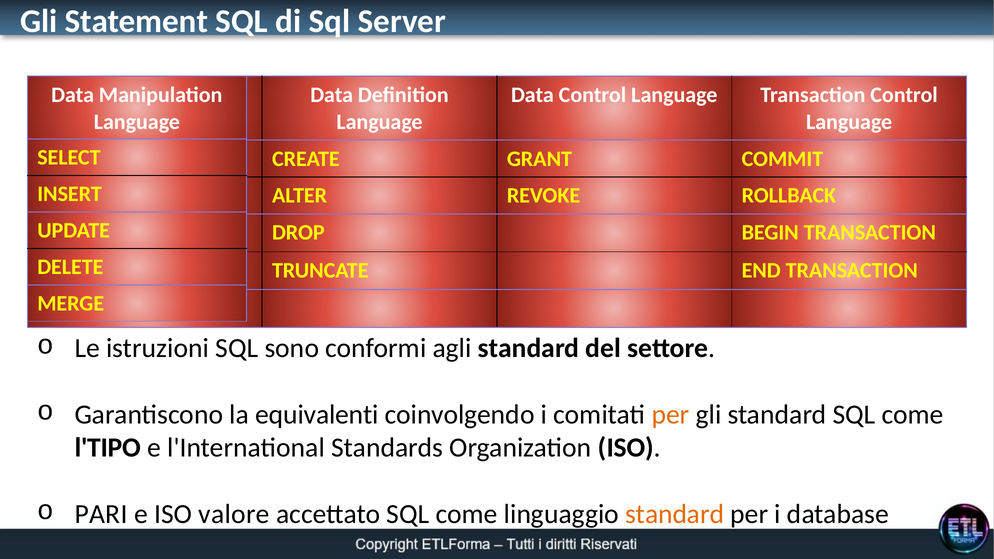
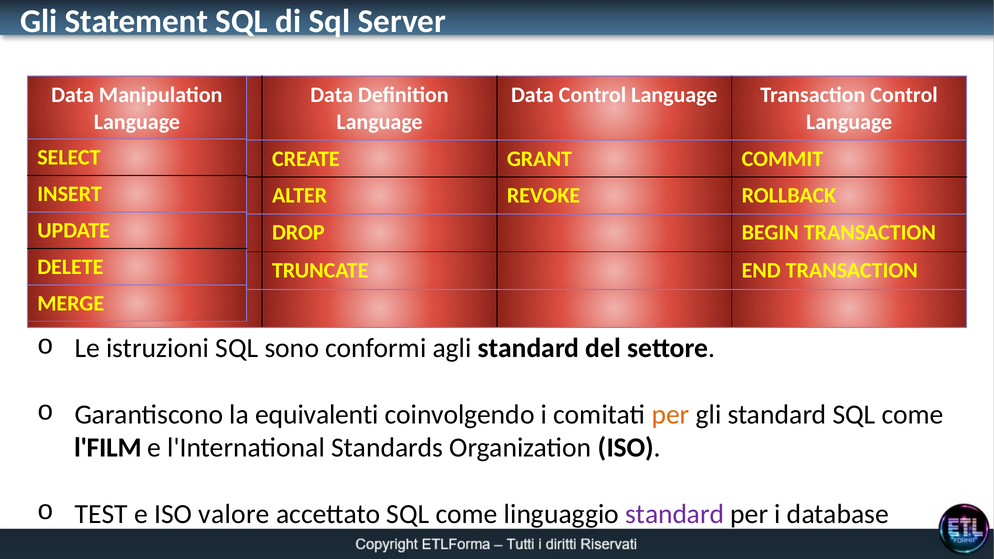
l'TIPO: l'TIPO -> l'FILM
PARI: PARI -> TEST
standard at (675, 514) colour: orange -> purple
